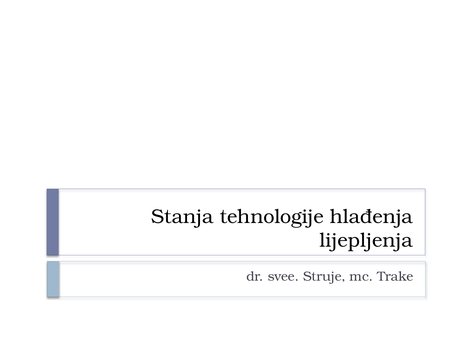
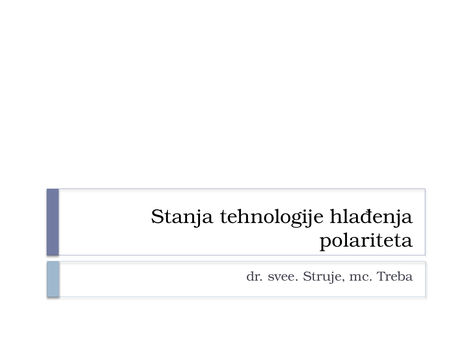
lijepljenja: lijepljenja -> polariteta
Trake: Trake -> Treba
